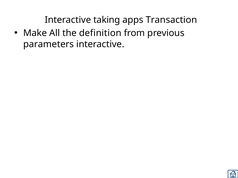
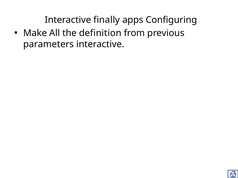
taking: taking -> finally
Transaction: Transaction -> Configuring
